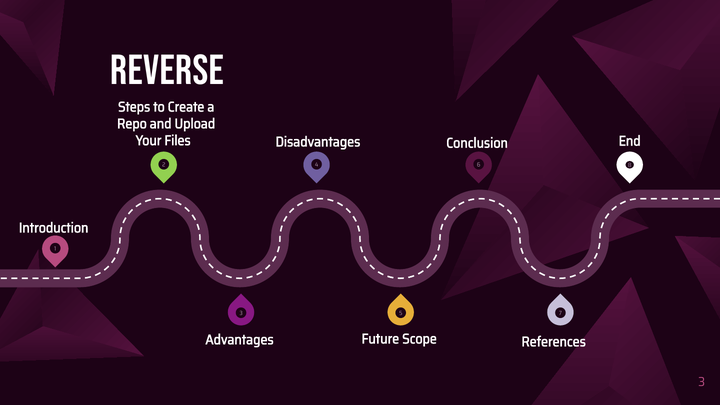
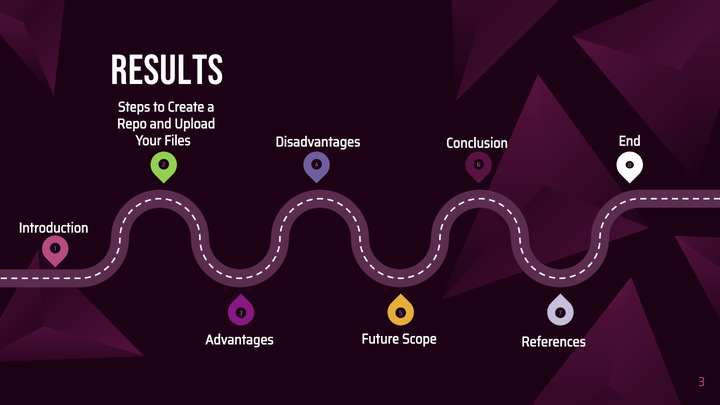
Reverse: Reverse -> Results
